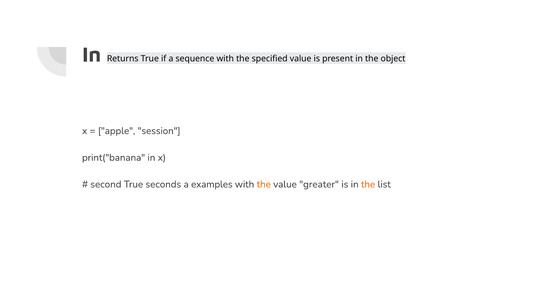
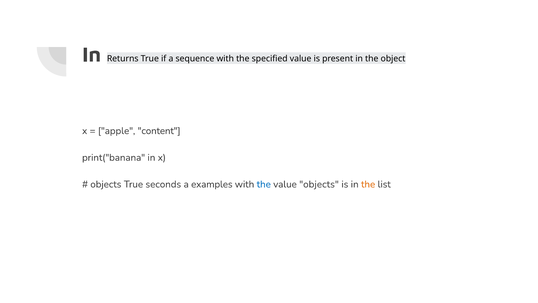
session: session -> content
second at (106, 184): second -> objects
the at (264, 184) colour: orange -> blue
value greater: greater -> objects
